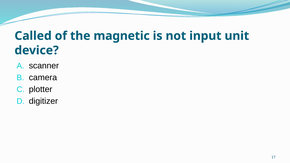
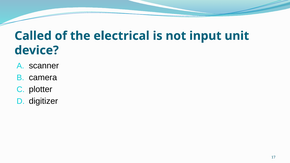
magnetic: magnetic -> electrical
